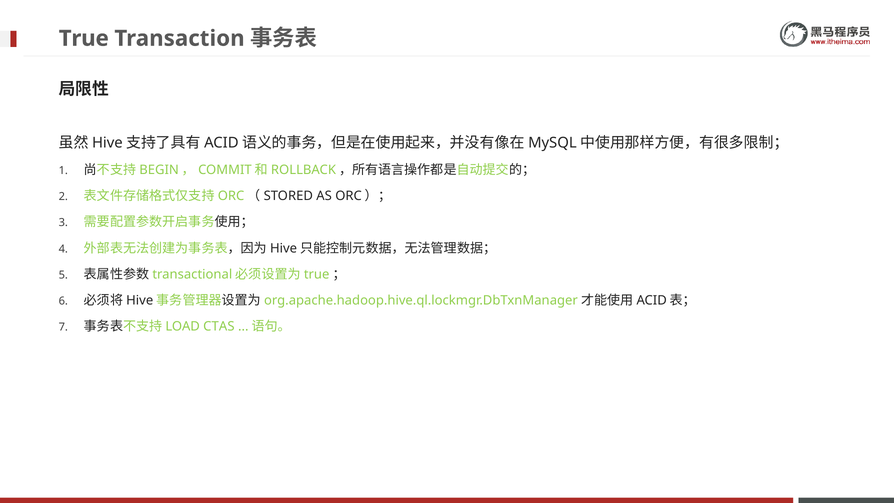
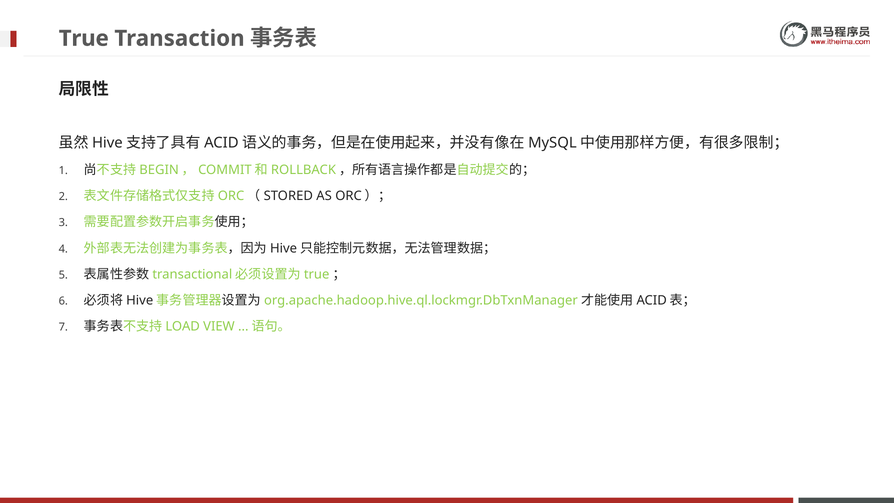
CTAS: CTAS -> VIEW
